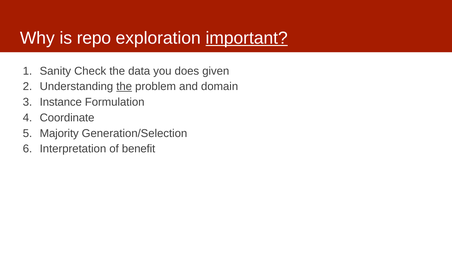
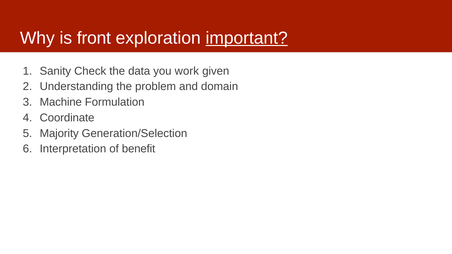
repo: repo -> front
does: does -> work
the at (124, 87) underline: present -> none
Instance: Instance -> Machine
